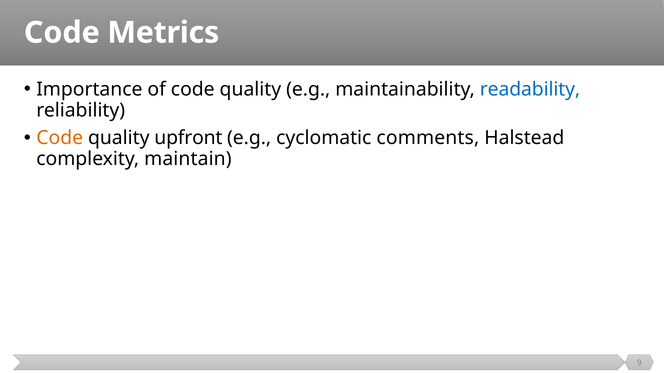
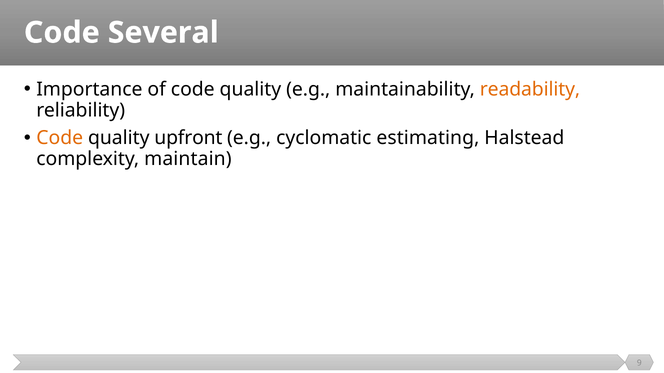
Metrics: Metrics -> Several
readability colour: blue -> orange
comments: comments -> estimating
